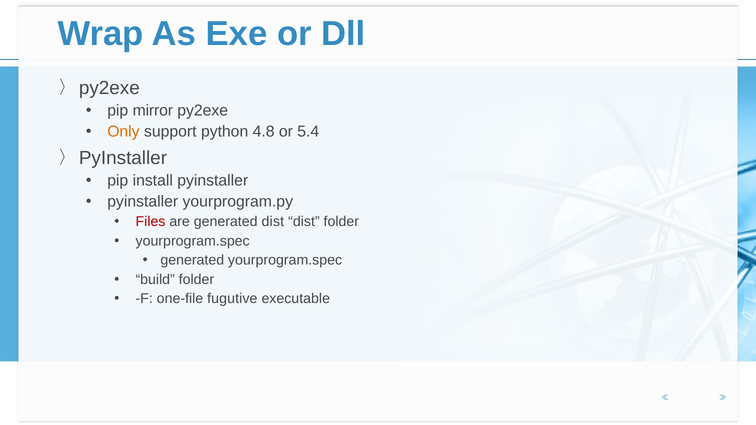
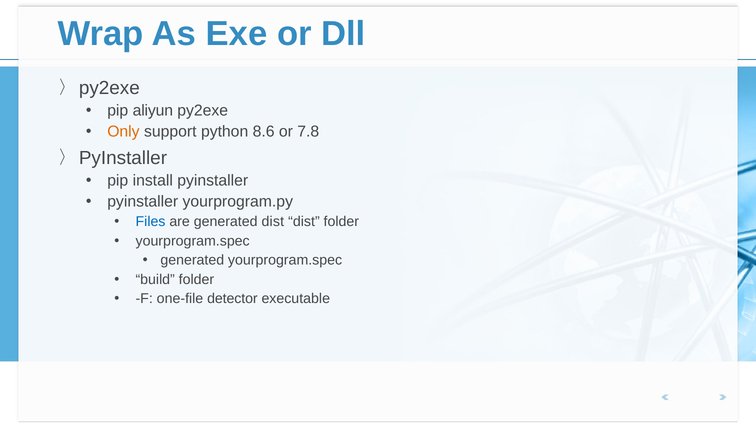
mirror: mirror -> aliyun
4.8: 4.8 -> 8.6
5.4: 5.4 -> 7.8
Files colour: red -> blue
fugutive: fugutive -> detector
